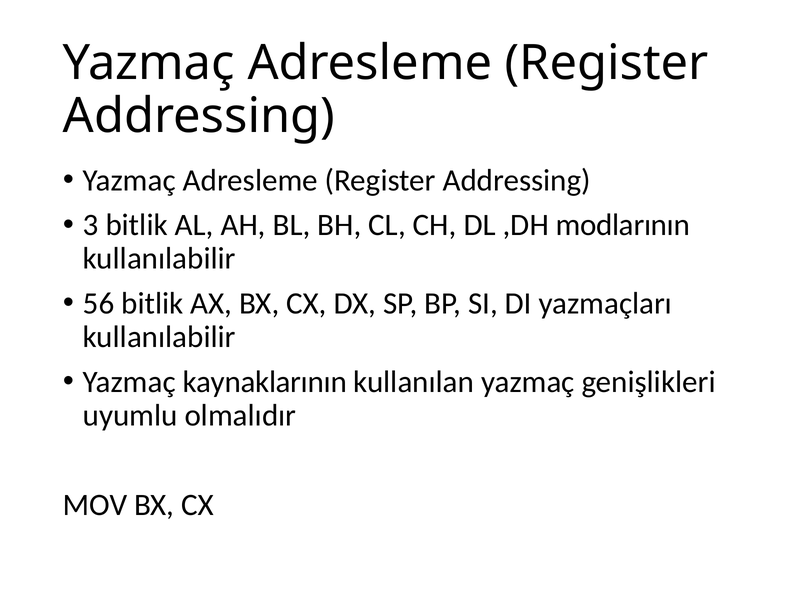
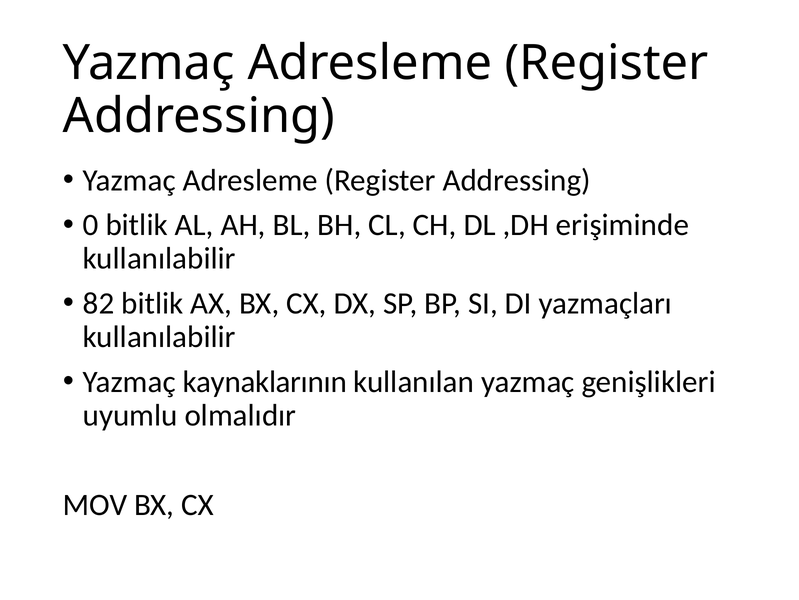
3: 3 -> 0
modlarının: modlarının -> erişiminde
56: 56 -> 82
